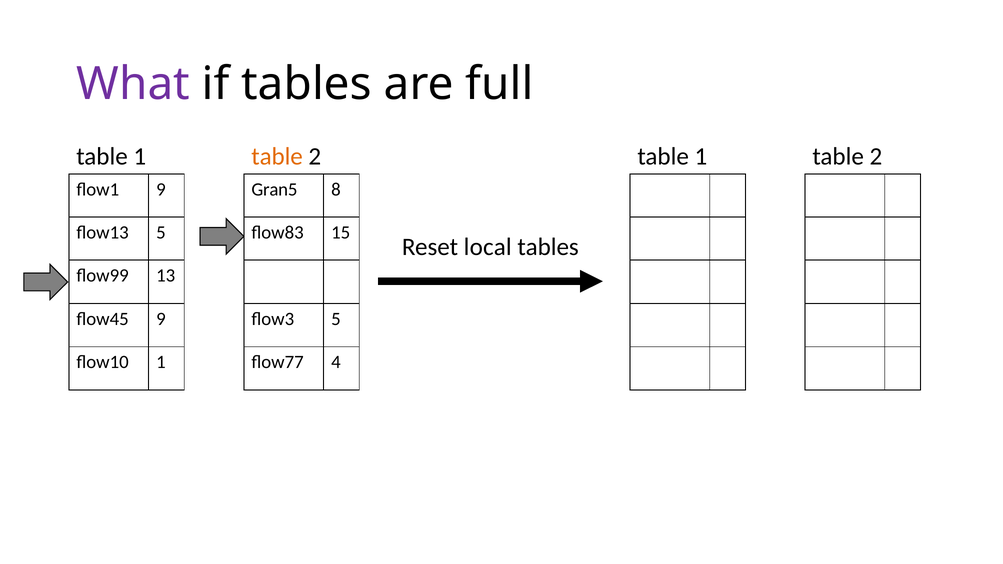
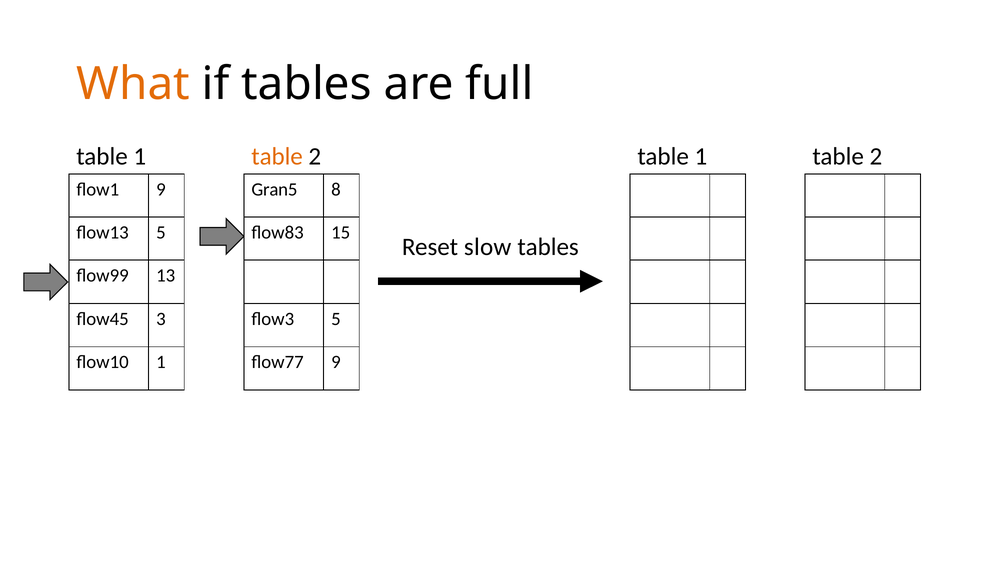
What colour: purple -> orange
local: local -> slow
flow45 9: 9 -> 3
flow77 4: 4 -> 9
